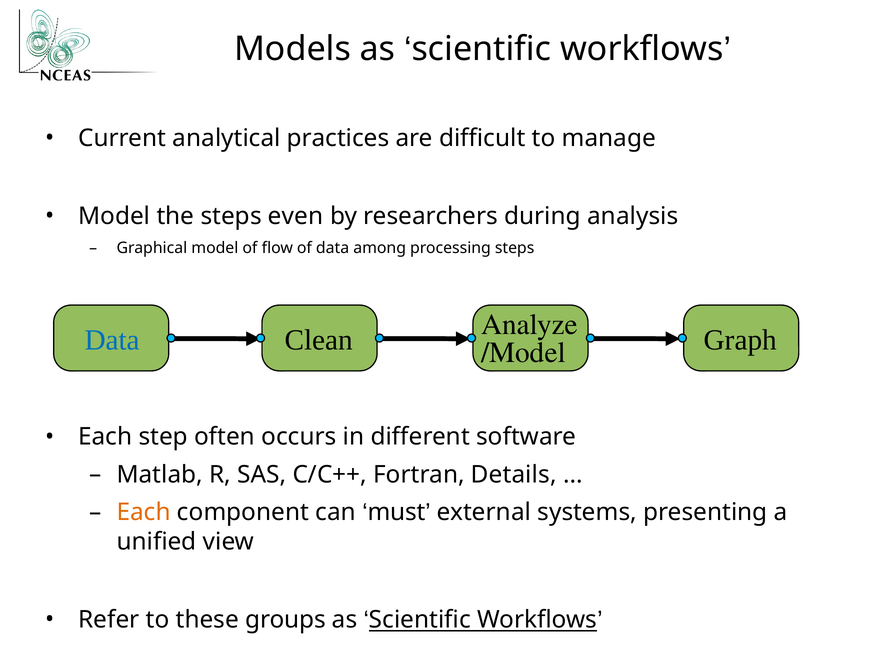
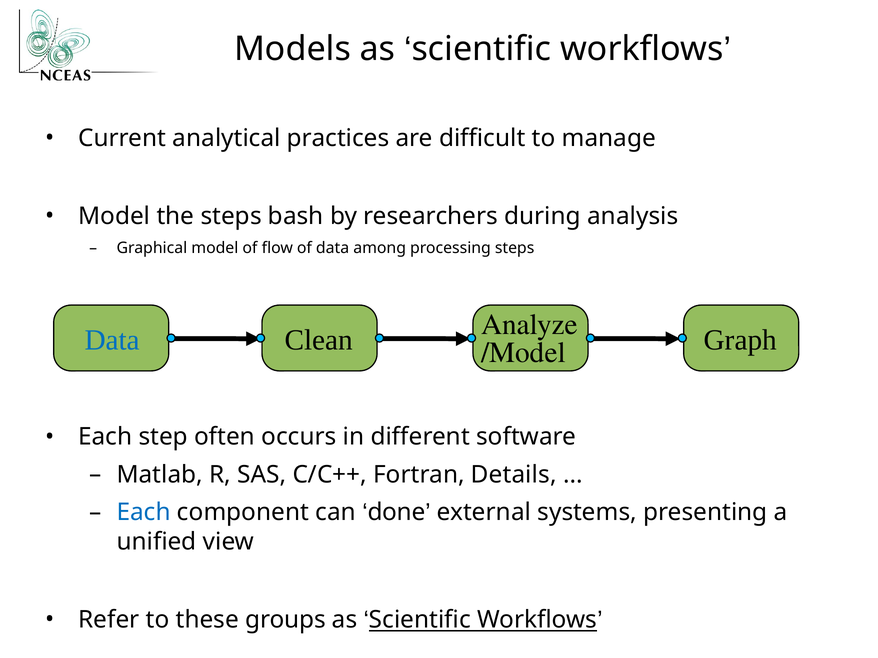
even: even -> bash
Each at (144, 513) colour: orange -> blue
must: must -> done
